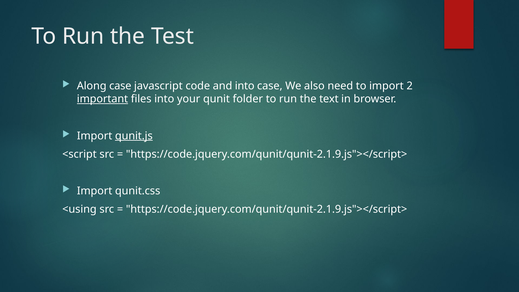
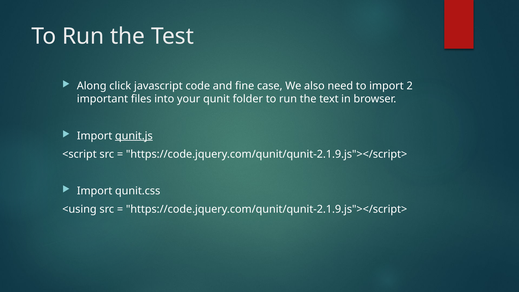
Along case: case -> click
and into: into -> fine
important underline: present -> none
